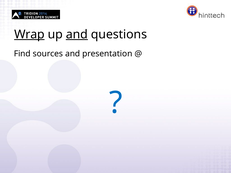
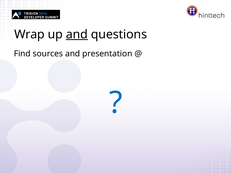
Wrap underline: present -> none
